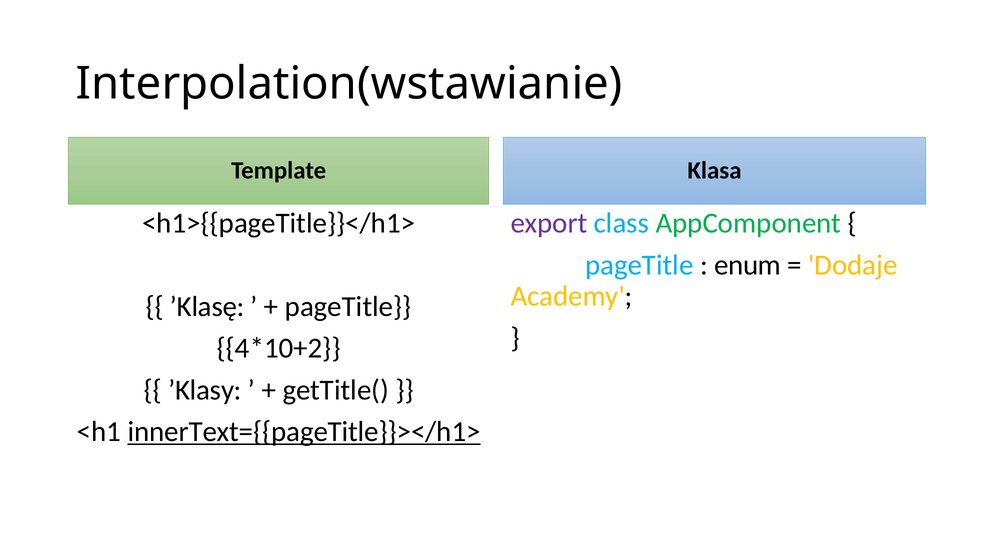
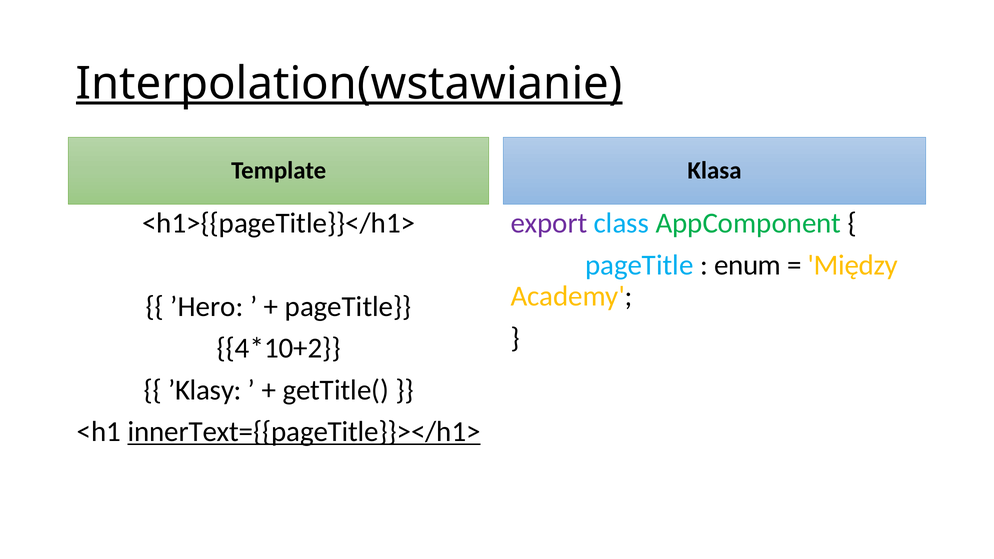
Interpolation(wstawianie underline: none -> present
Dodaje: Dodaje -> Między
’Klasę: ’Klasę -> ’Hero
